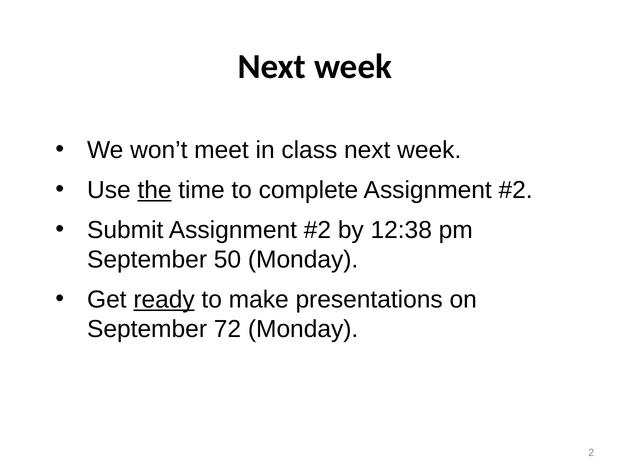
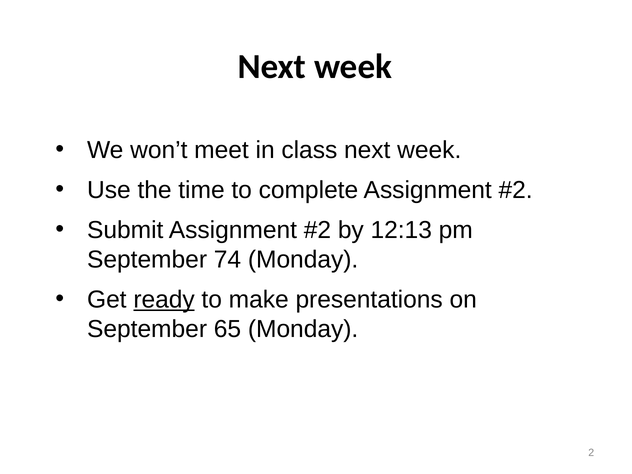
the underline: present -> none
12:38: 12:38 -> 12:13
50: 50 -> 74
72: 72 -> 65
